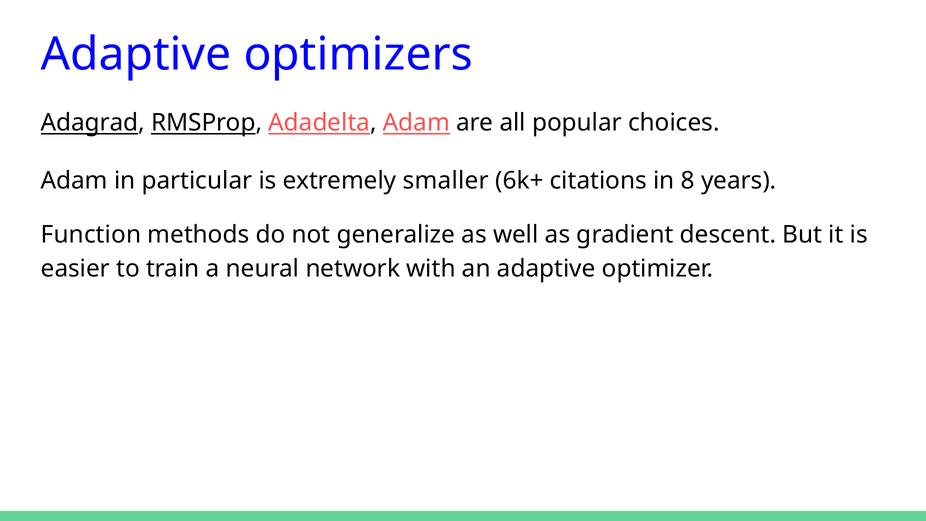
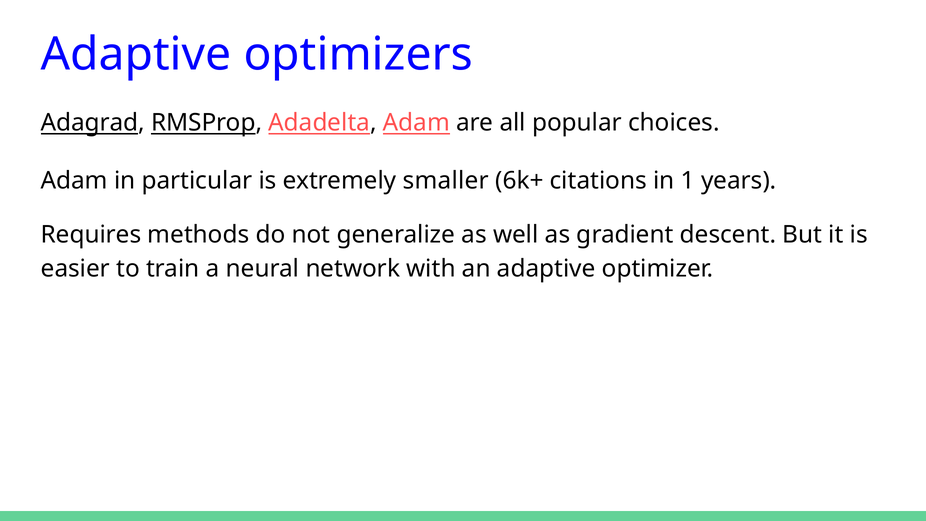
8: 8 -> 1
Function: Function -> Requires
